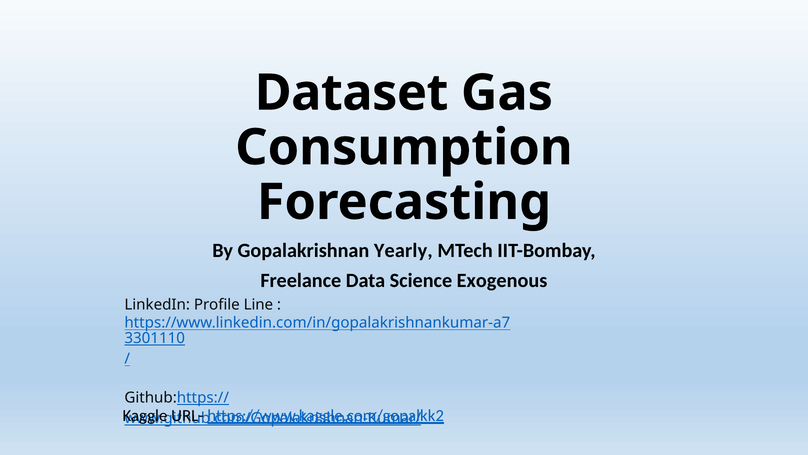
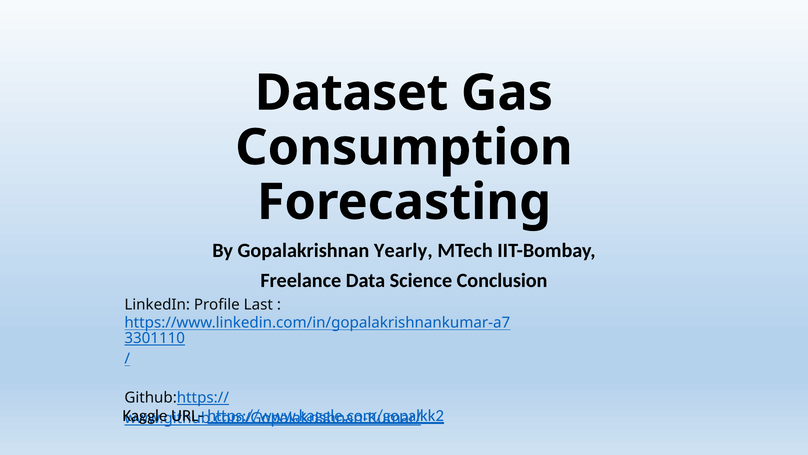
Exogenous: Exogenous -> Conclusion
Line: Line -> Last
